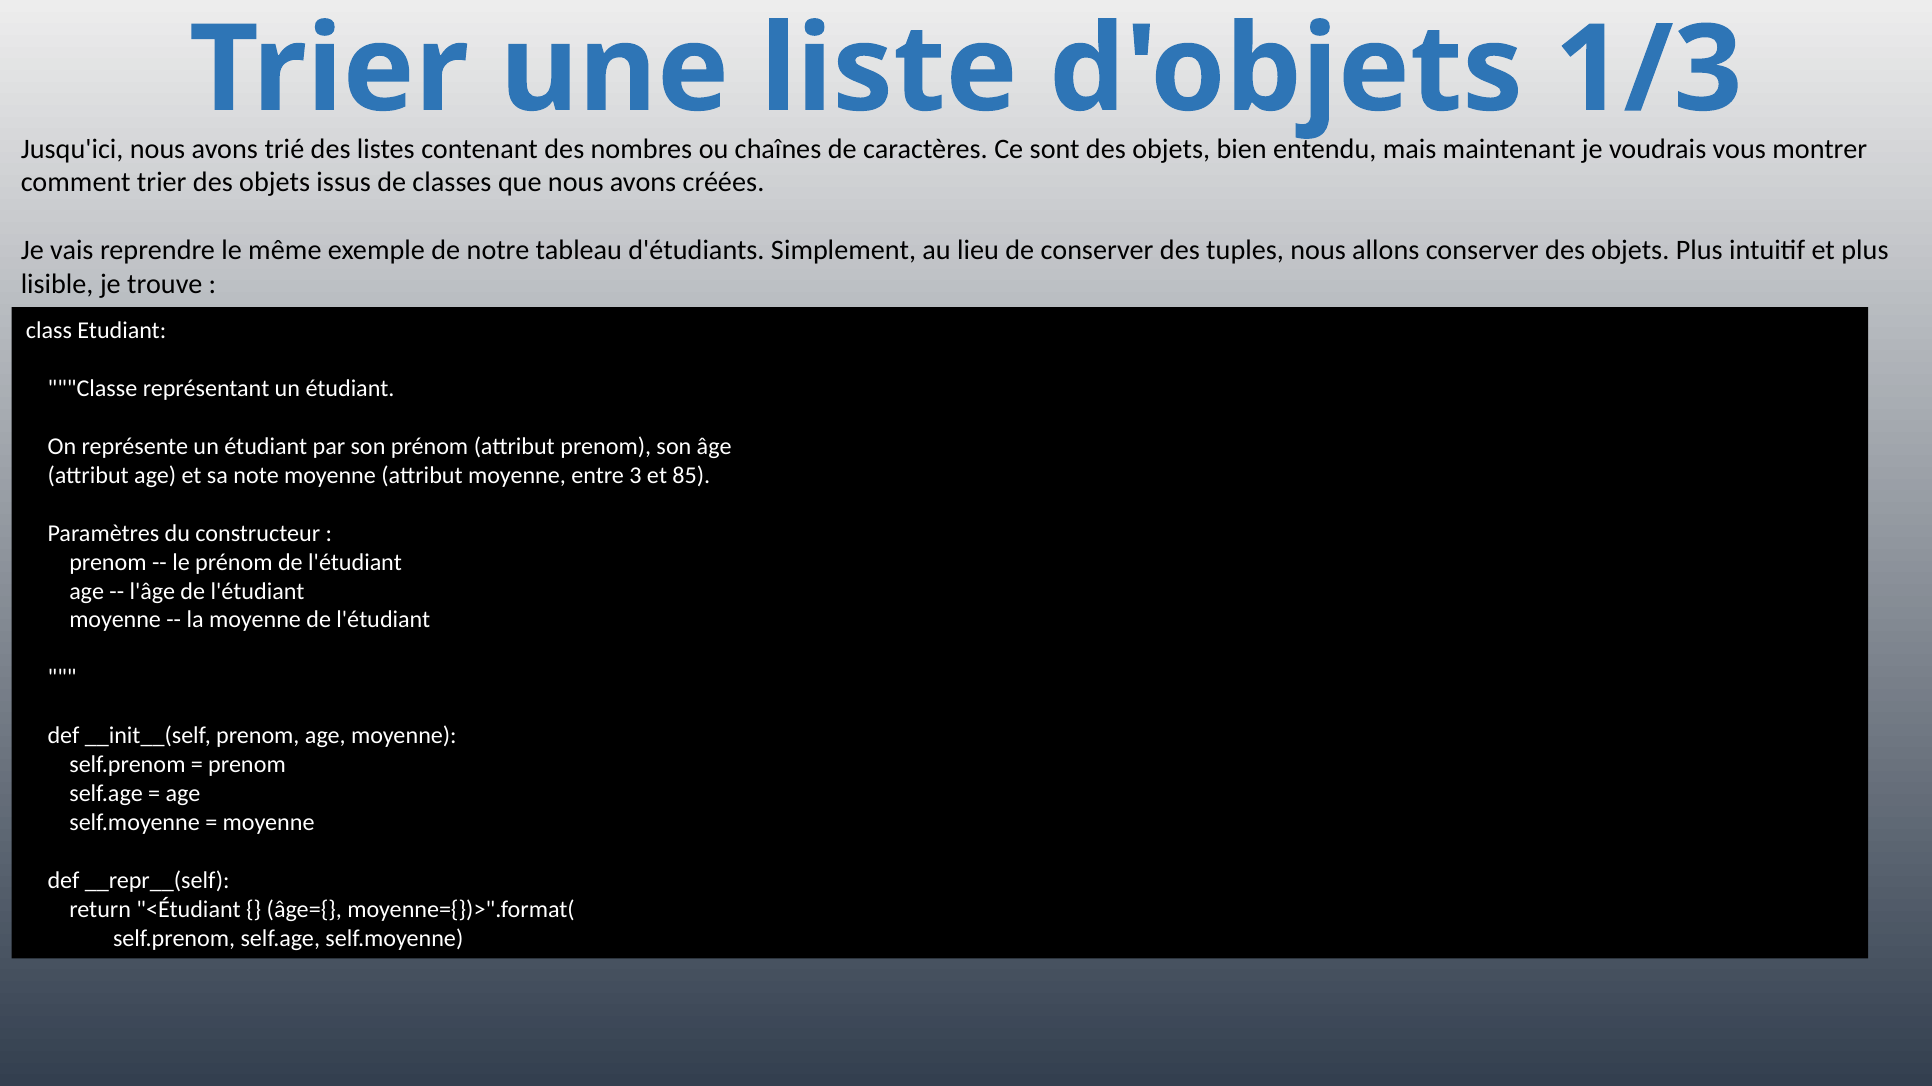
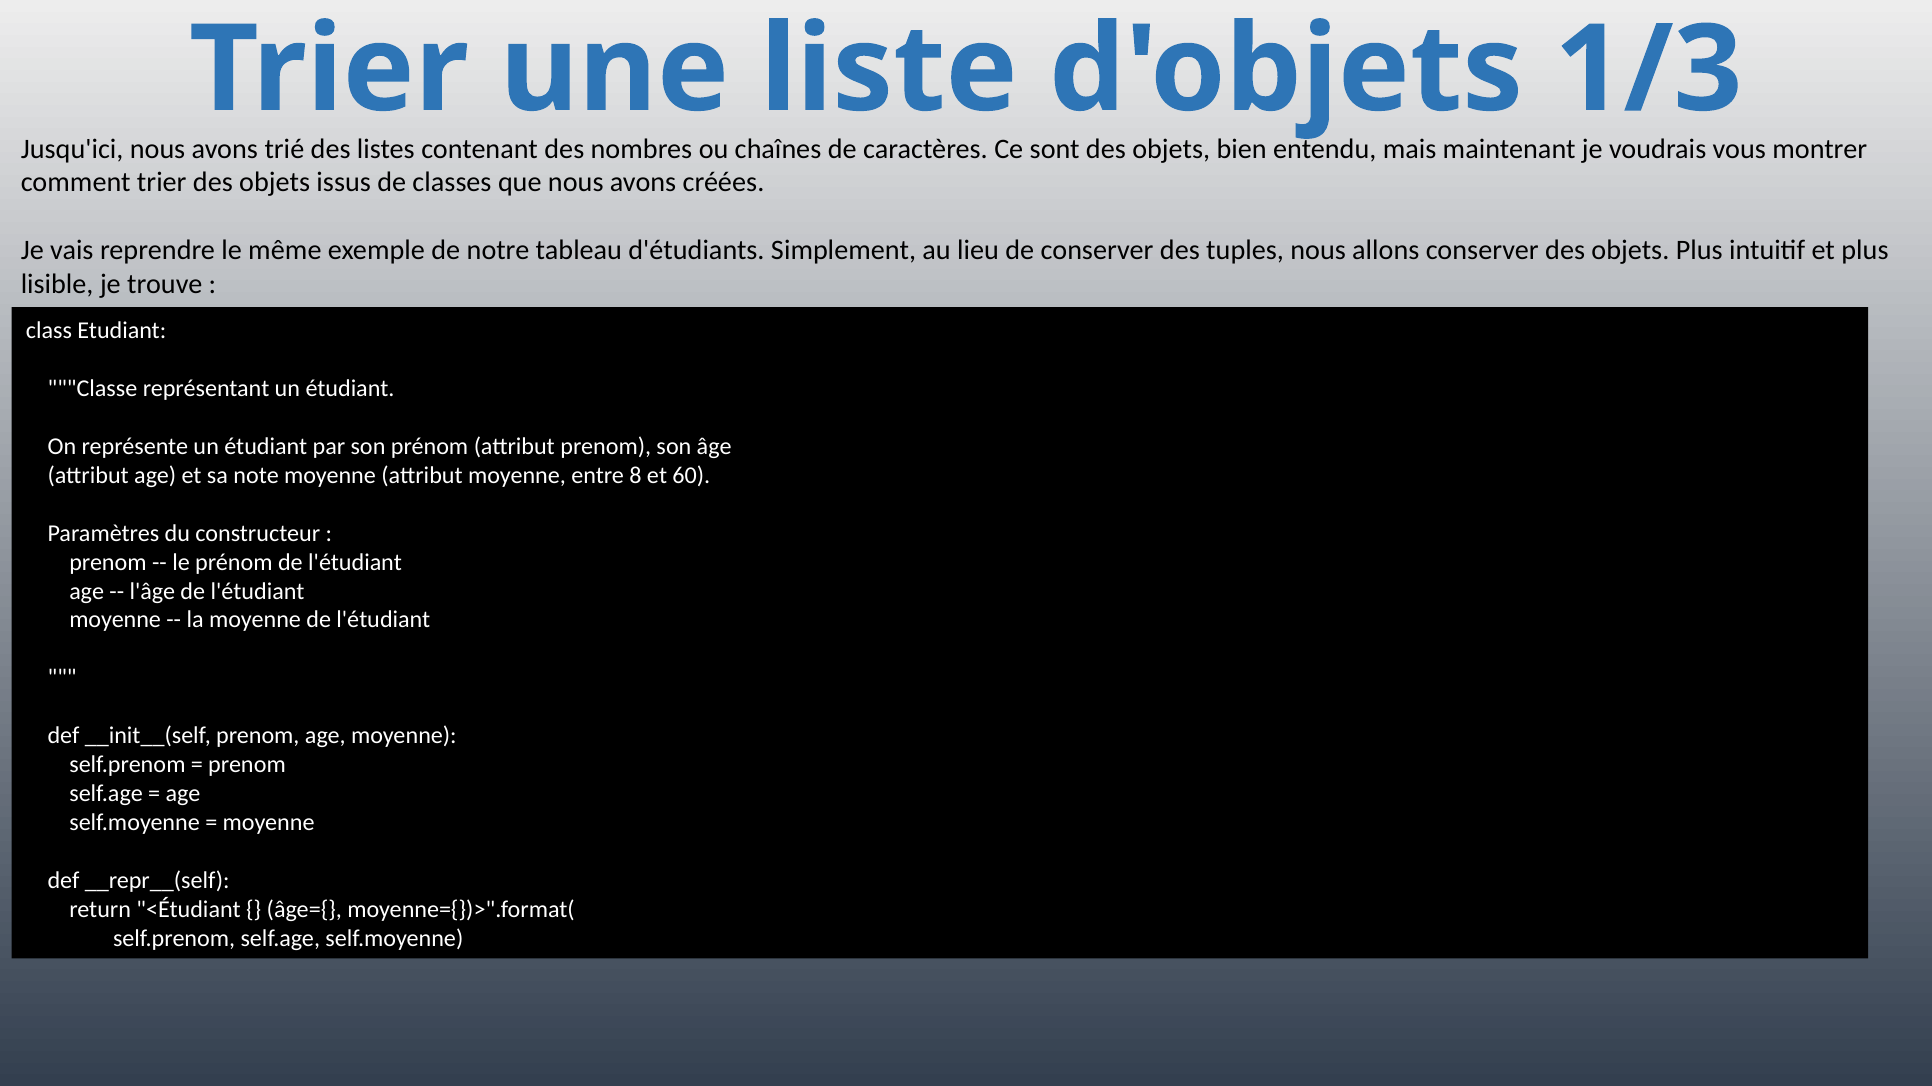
3: 3 -> 8
85: 85 -> 60
